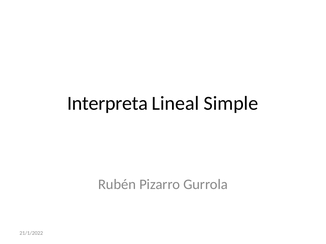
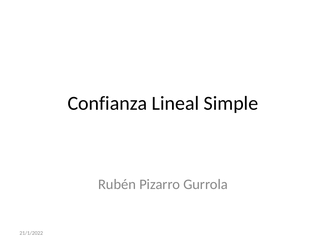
Interpreta: Interpreta -> Confianza
